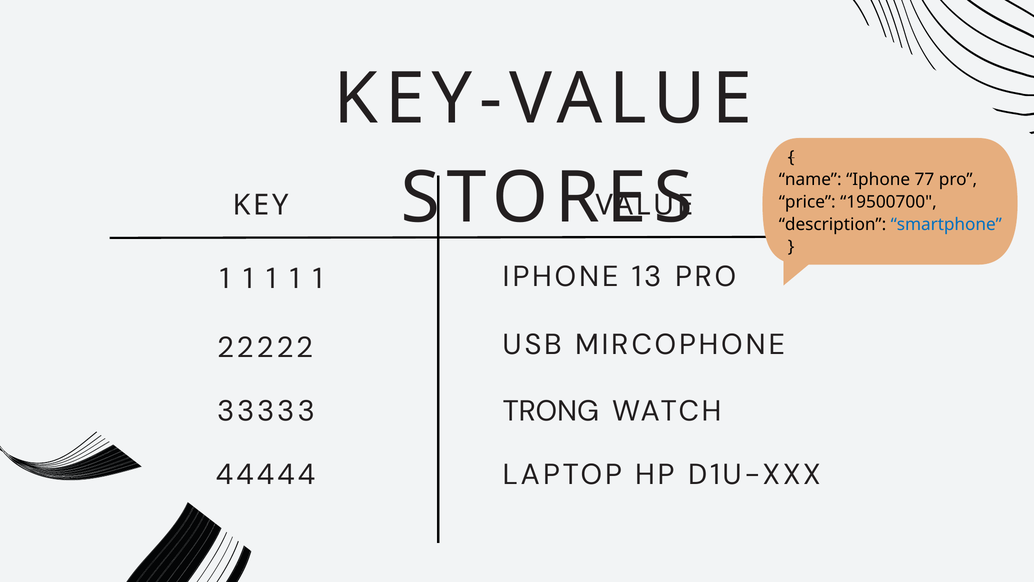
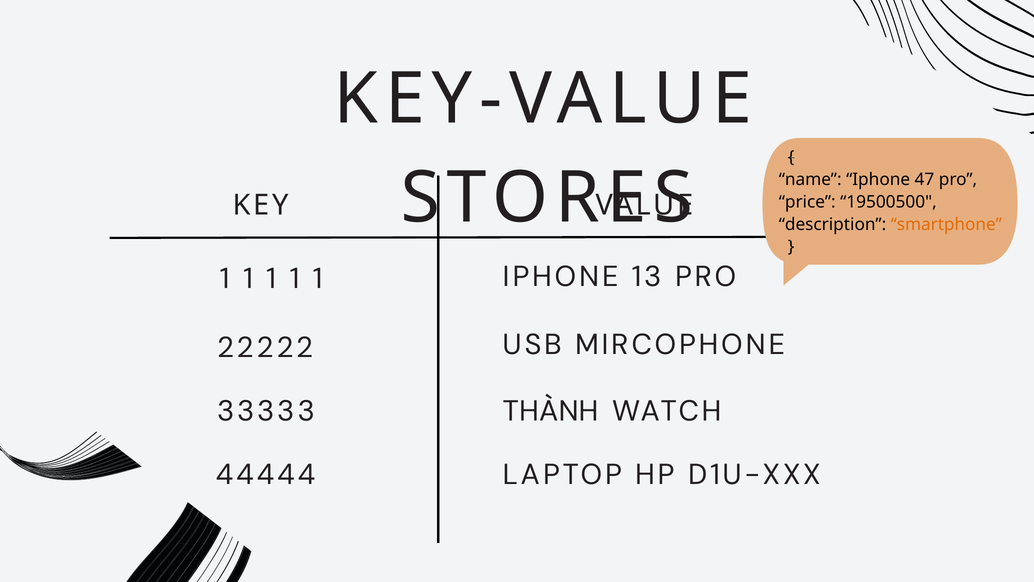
77: 77 -> 47
19500700: 19500700 -> 19500500
smartphone colour: blue -> orange
TRONG: TRONG -> THÀNH
